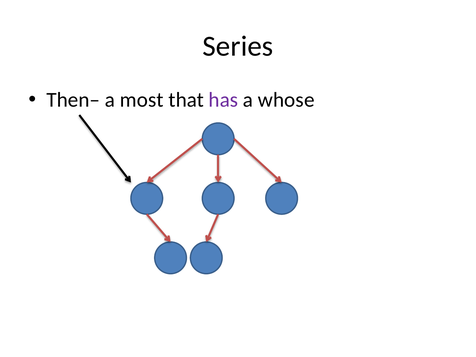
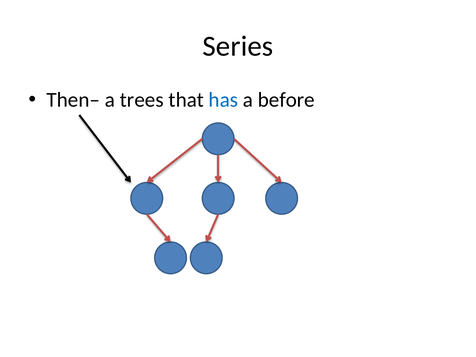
most: most -> trees
has colour: purple -> blue
whose: whose -> before
